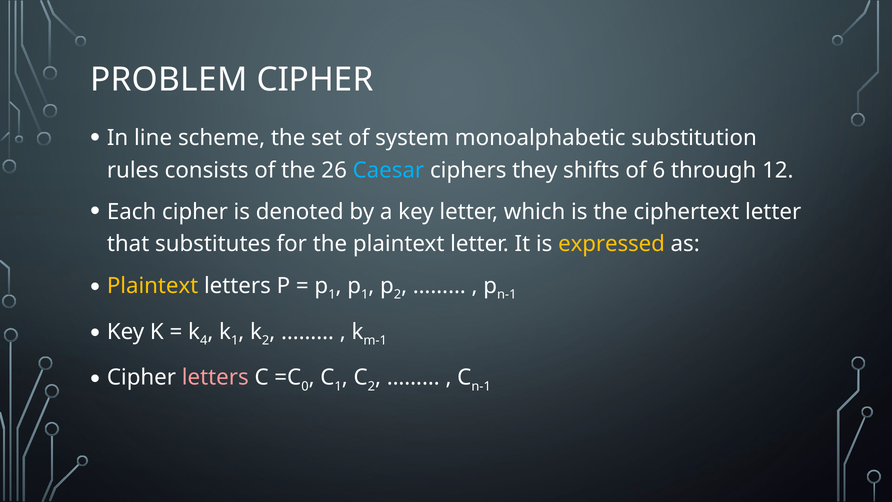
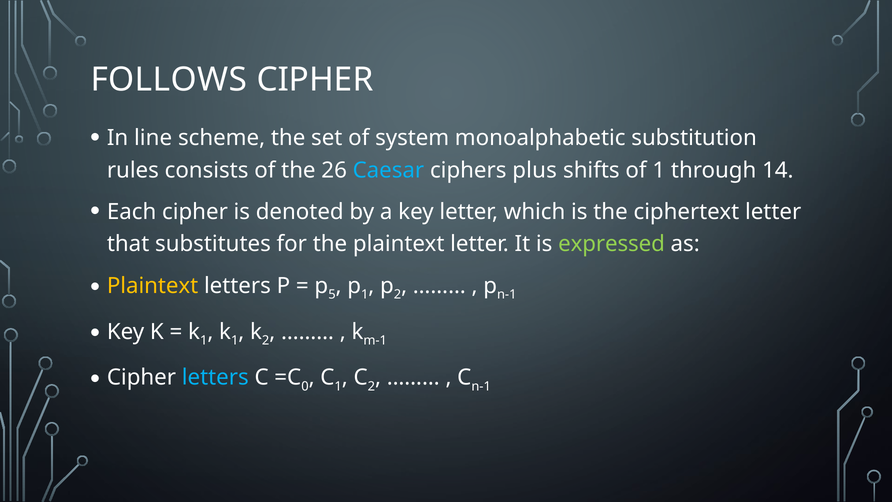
PROBLEM: PROBLEM -> FOLLOWS
they: they -> plus
of 6: 6 -> 1
12: 12 -> 14
expressed colour: yellow -> light green
1 at (332, 294): 1 -> 5
4 at (204, 340): 4 -> 1
letters at (215, 377) colour: pink -> light blue
